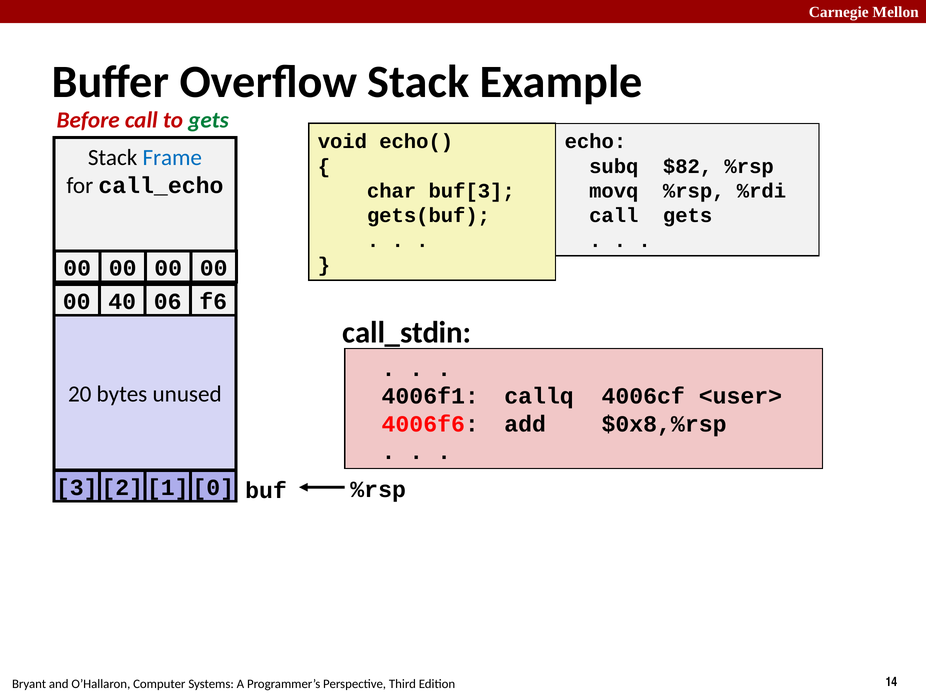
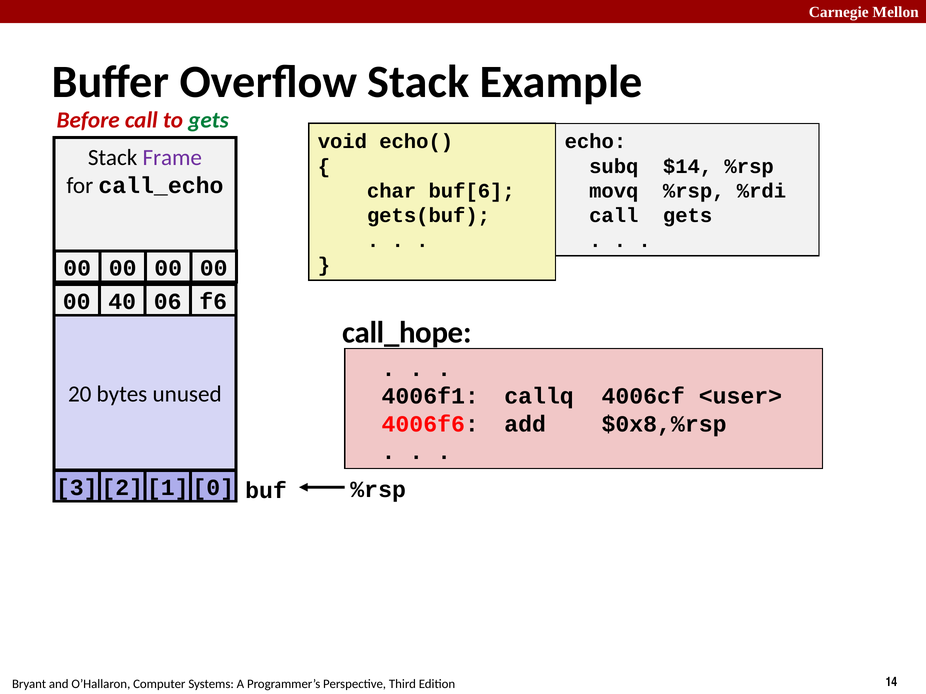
Frame colour: blue -> purple
$82: $82 -> $14
buf[3: buf[3 -> buf[6
call_stdin: call_stdin -> call_hope
